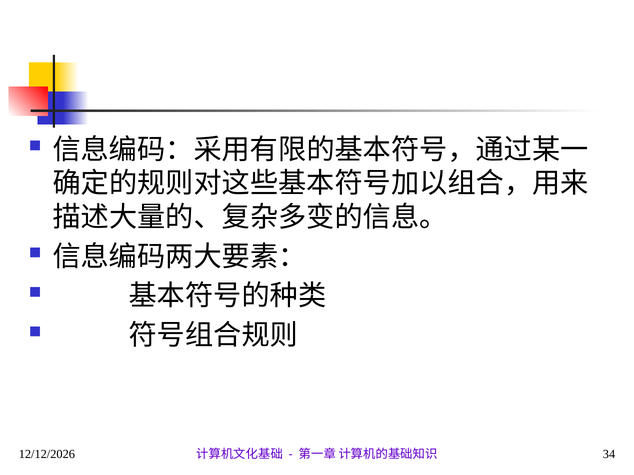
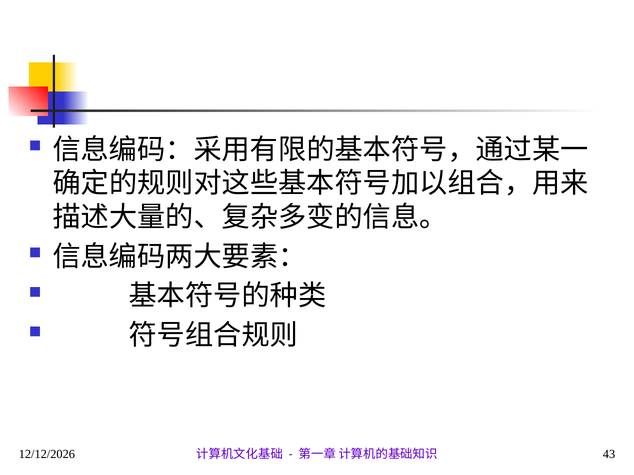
34: 34 -> 43
